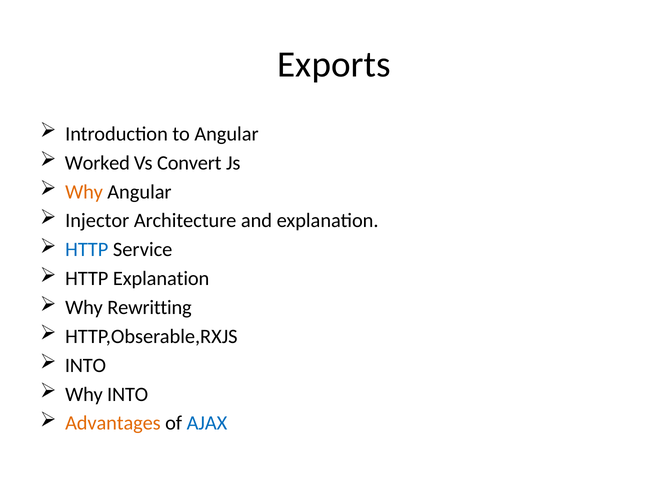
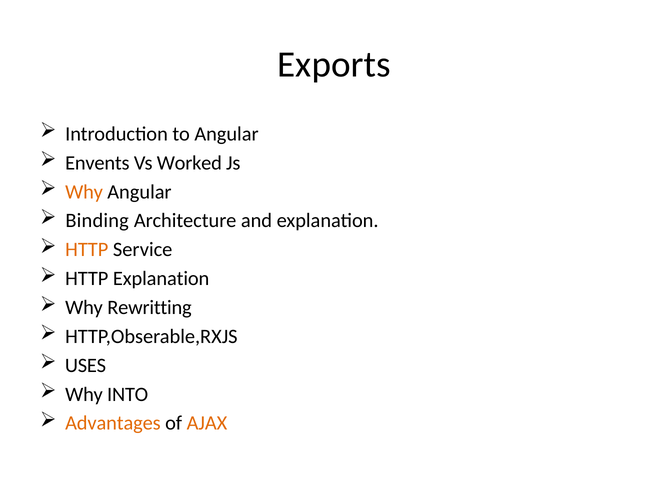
Worked: Worked -> Envents
Convert: Convert -> Worked
Injector: Injector -> Binding
HTTP at (87, 250) colour: blue -> orange
INTO at (86, 365): INTO -> USES
AJAX colour: blue -> orange
